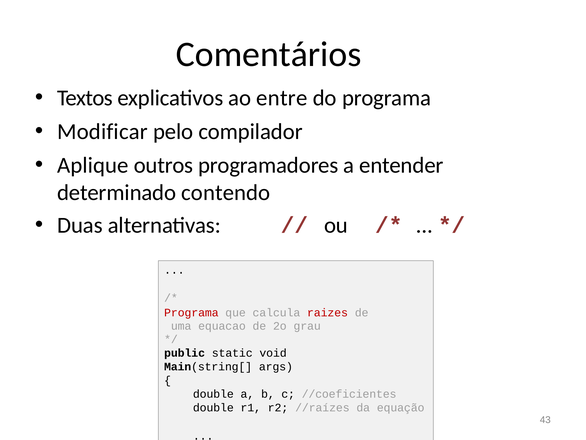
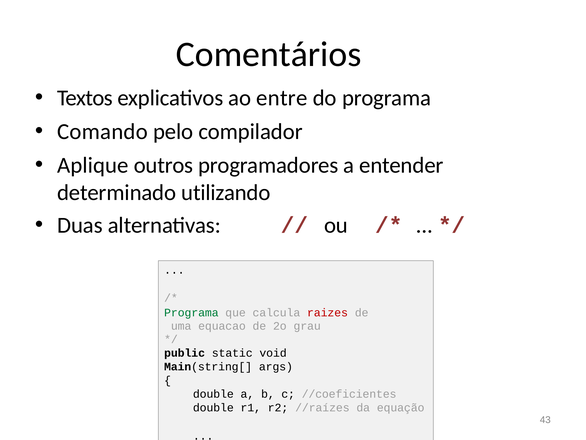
Modificar: Modificar -> Comando
contendo: contendo -> utilizando
Programa at (191, 312) colour: red -> green
